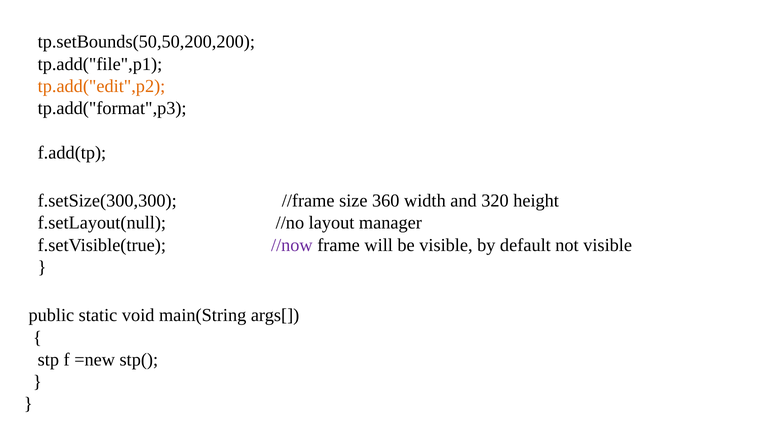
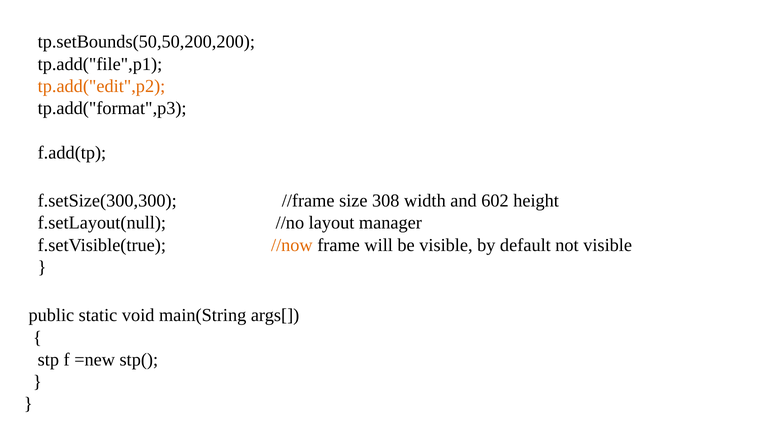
360: 360 -> 308
320: 320 -> 602
//now colour: purple -> orange
